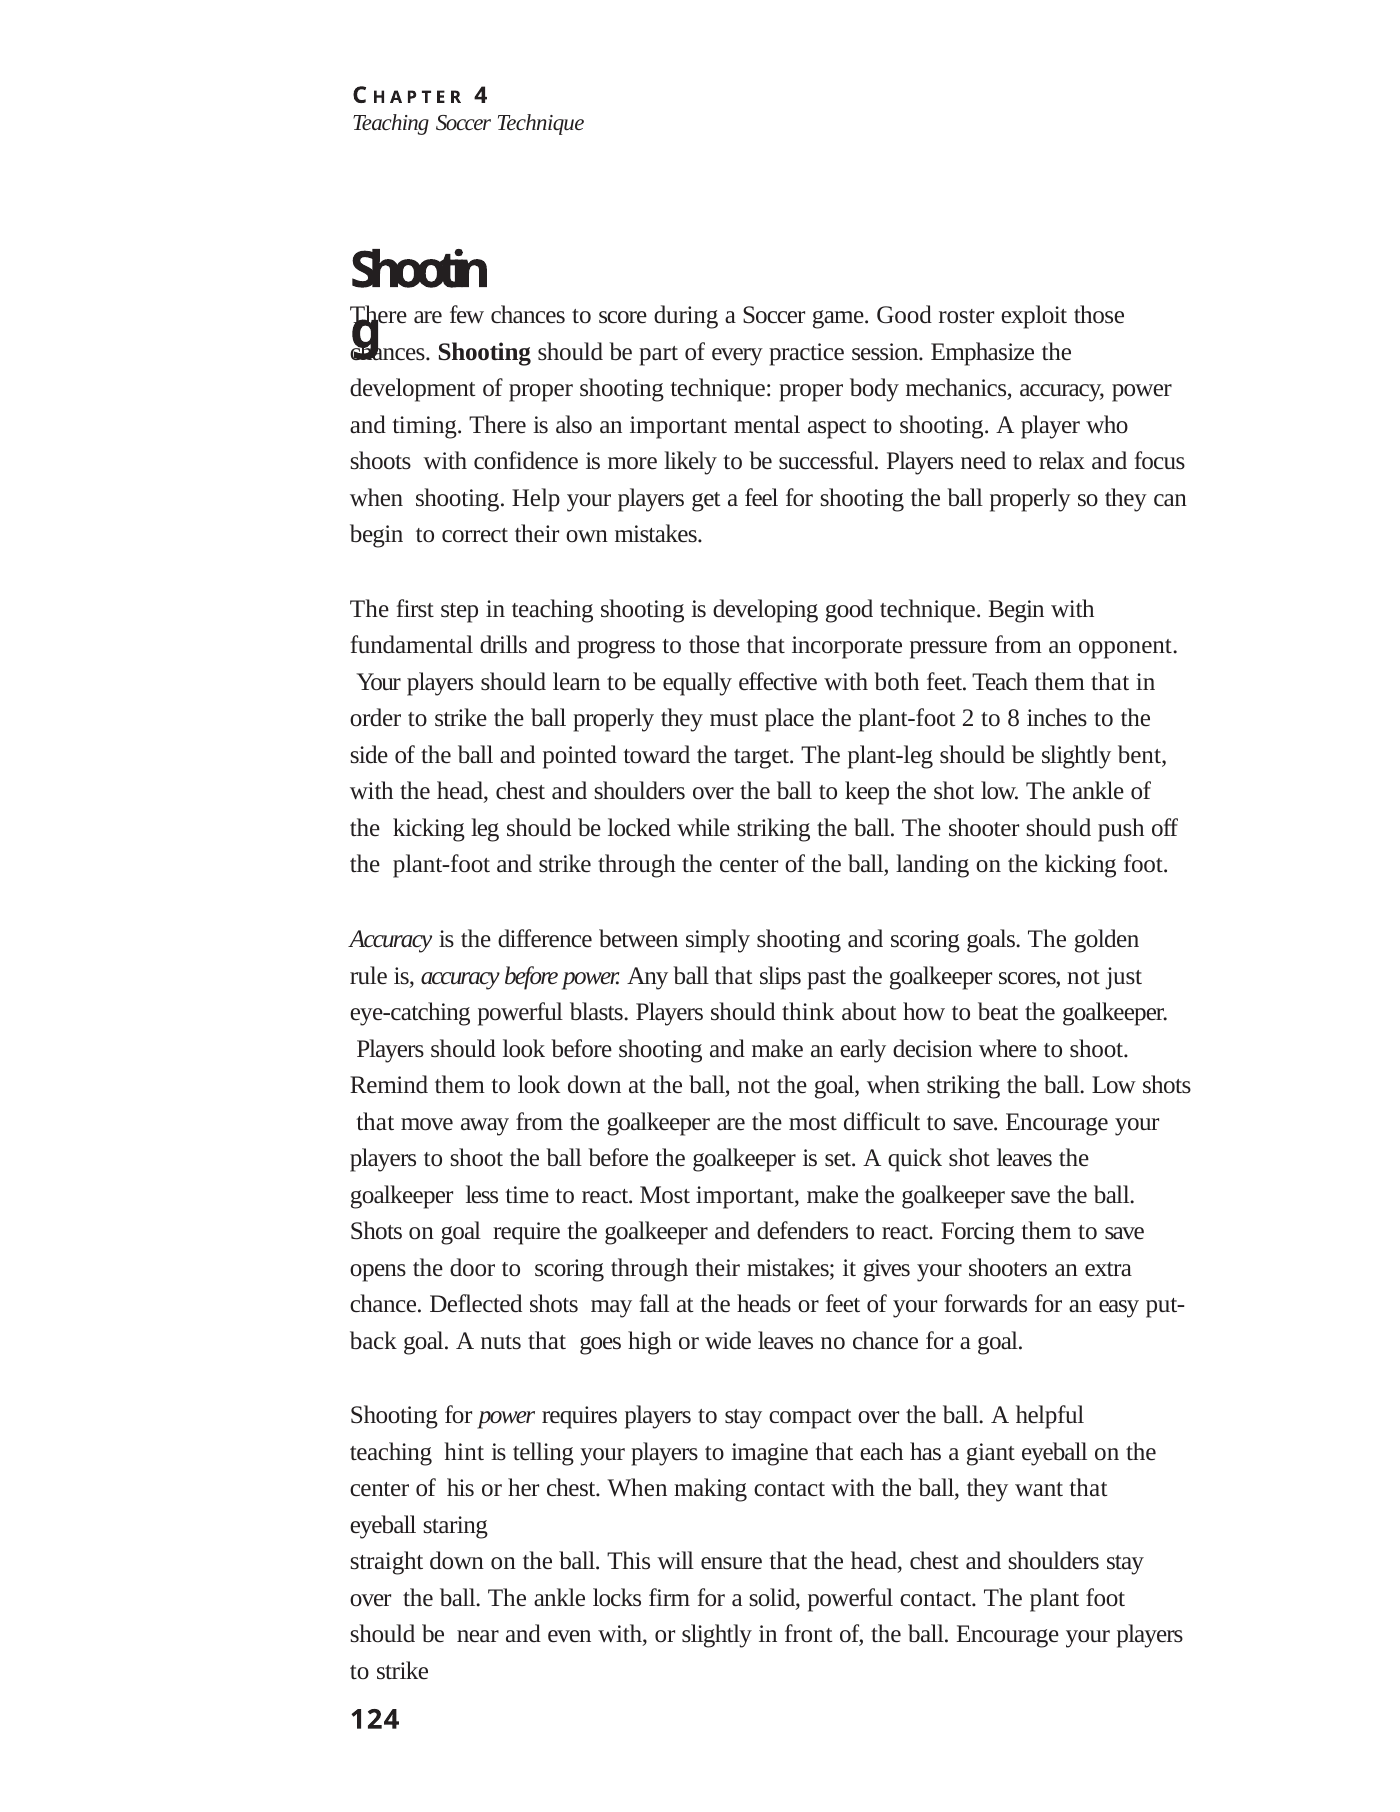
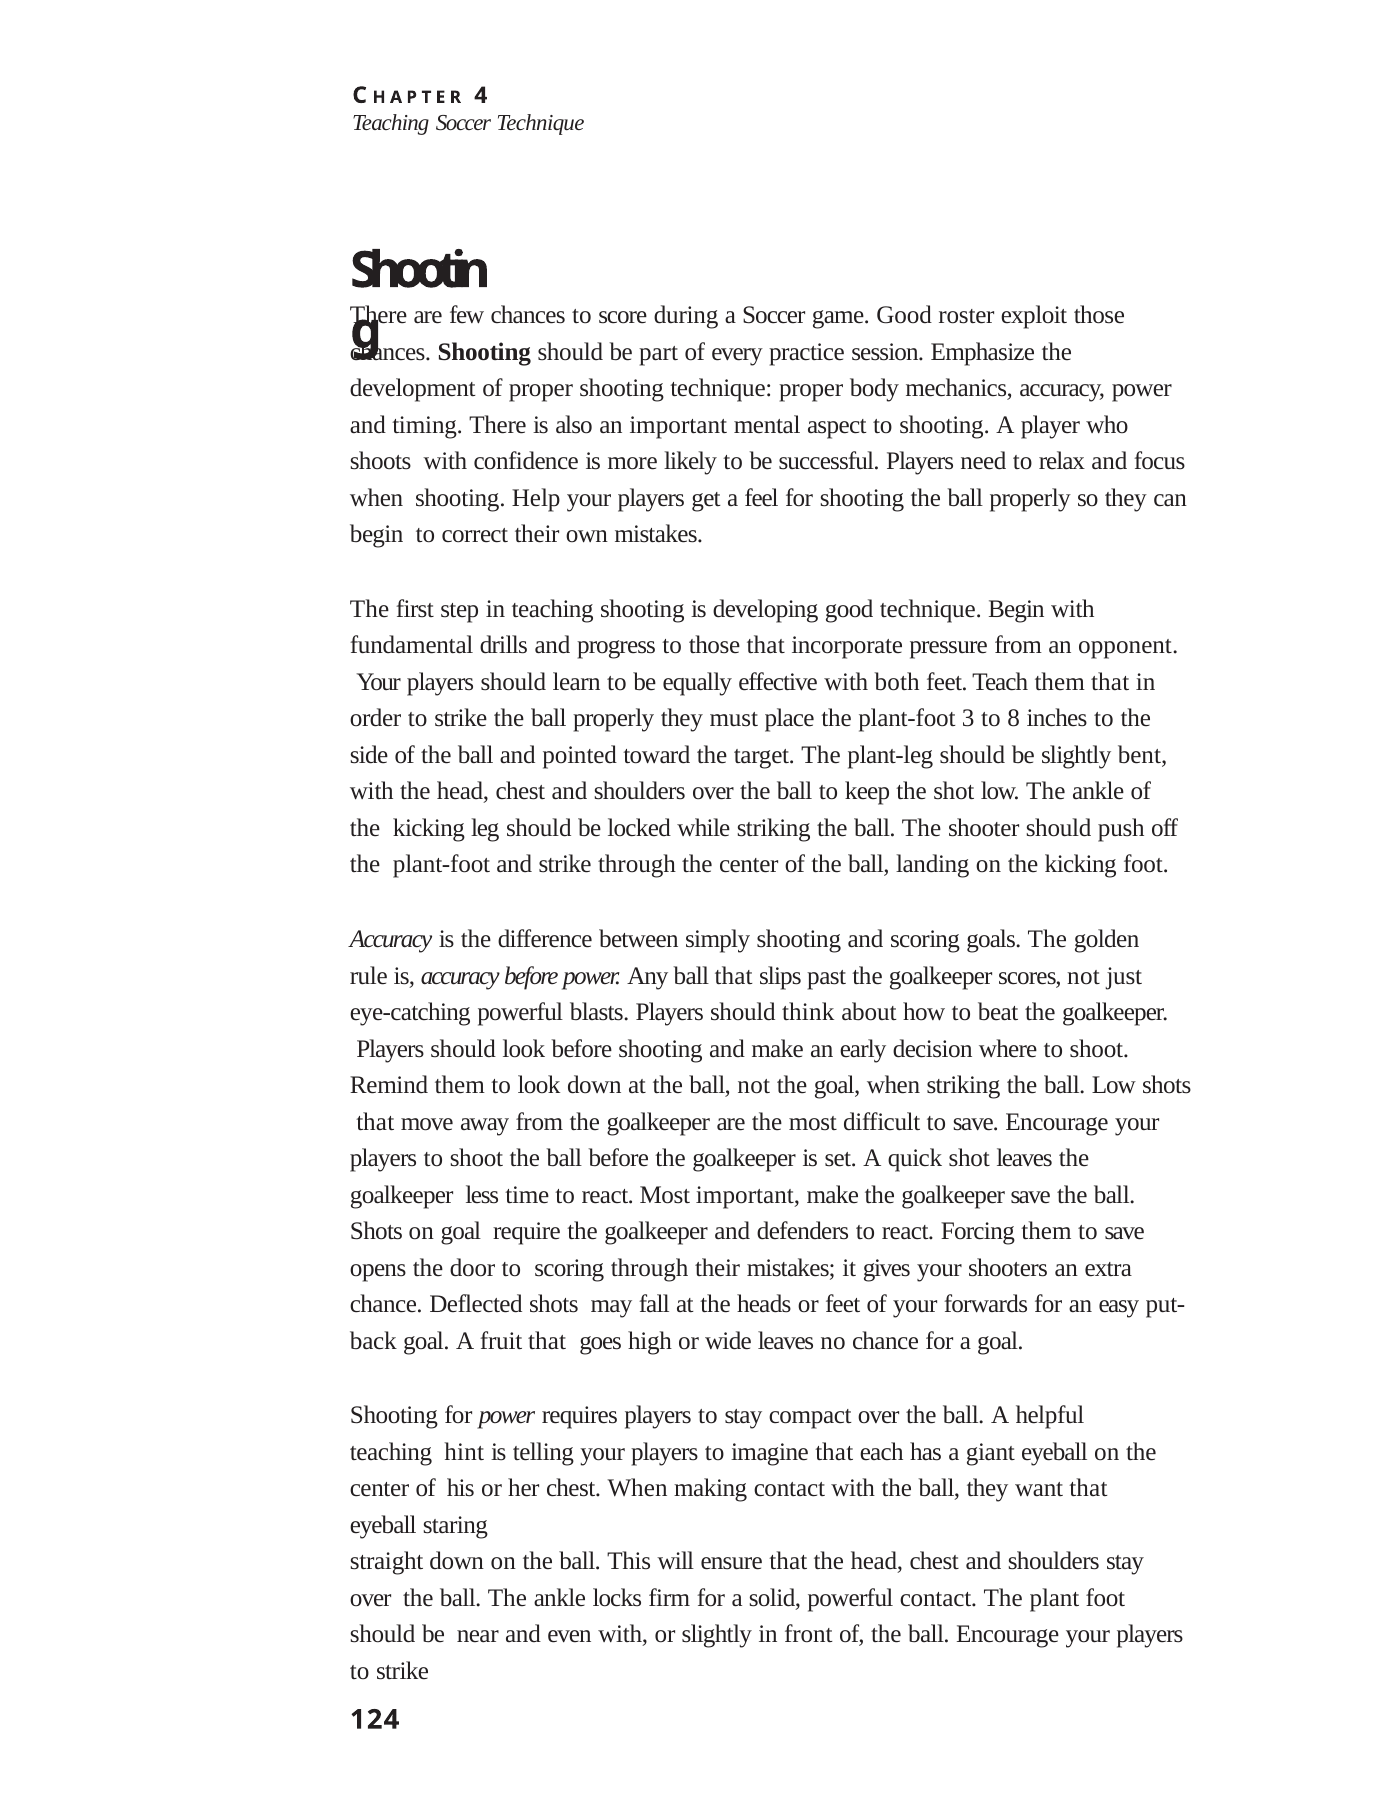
2: 2 -> 3
nuts: nuts -> fruit
